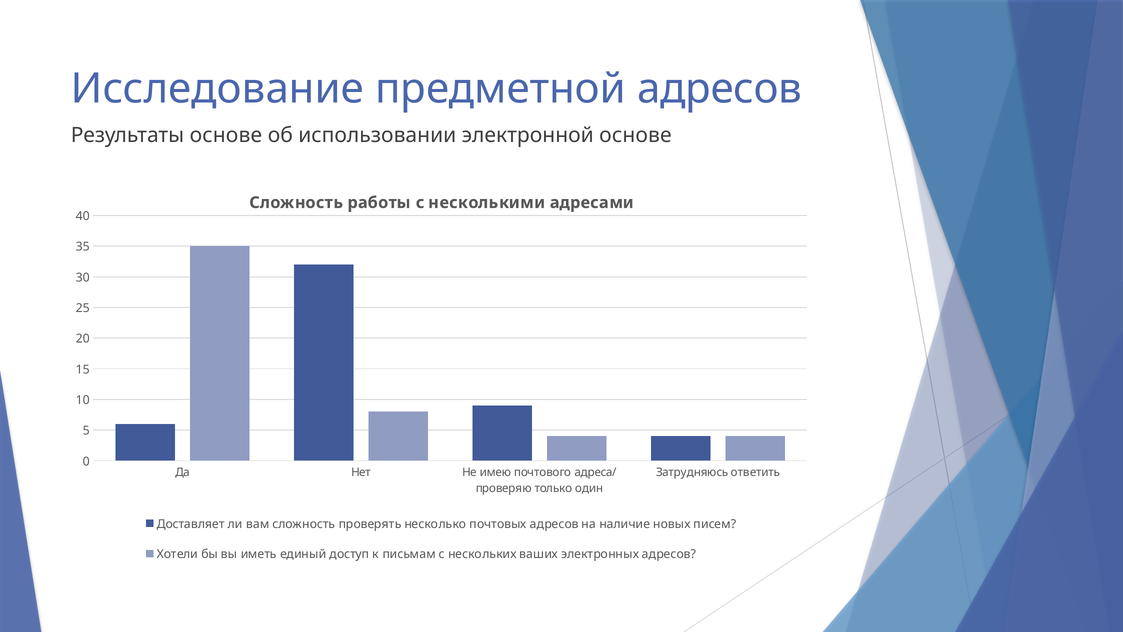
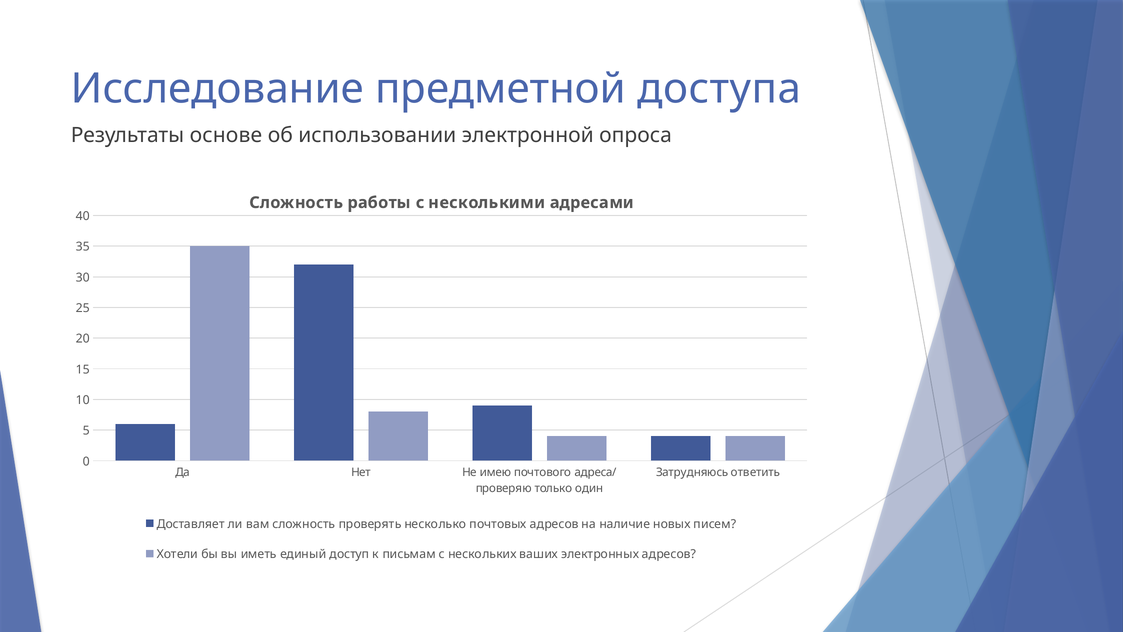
предметной адресов: адресов -> доступа
электронной основе: основе -> опроса
